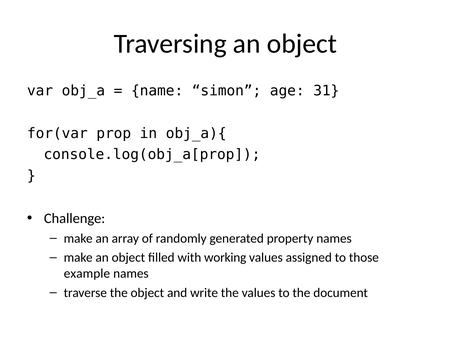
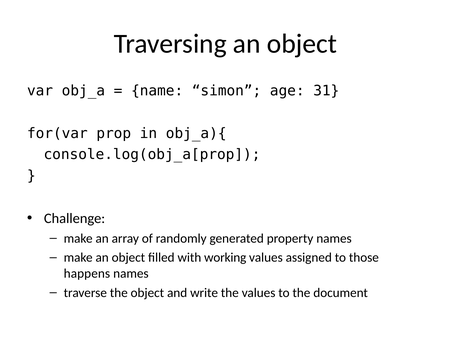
example: example -> happens
